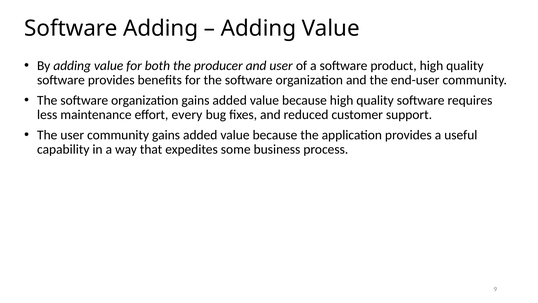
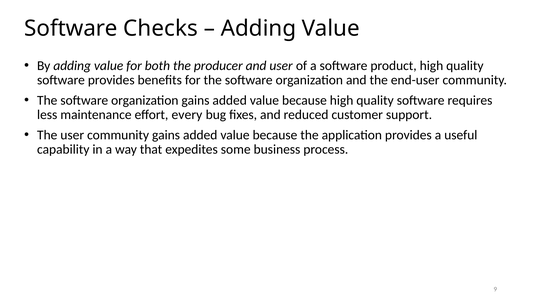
Software Adding: Adding -> Checks
